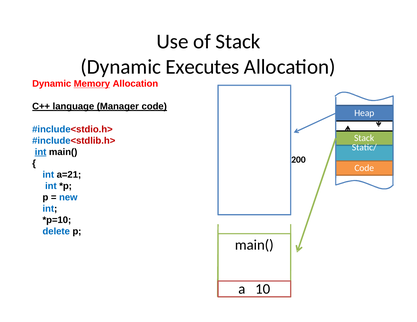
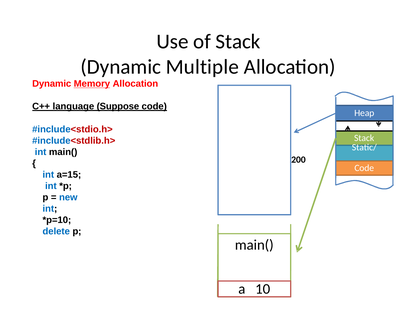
Executes: Executes -> Multiple
Manager: Manager -> Suppose
int at (41, 152) underline: present -> none
a=21: a=21 -> a=15
